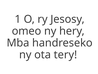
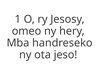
tery: tery -> jeso
